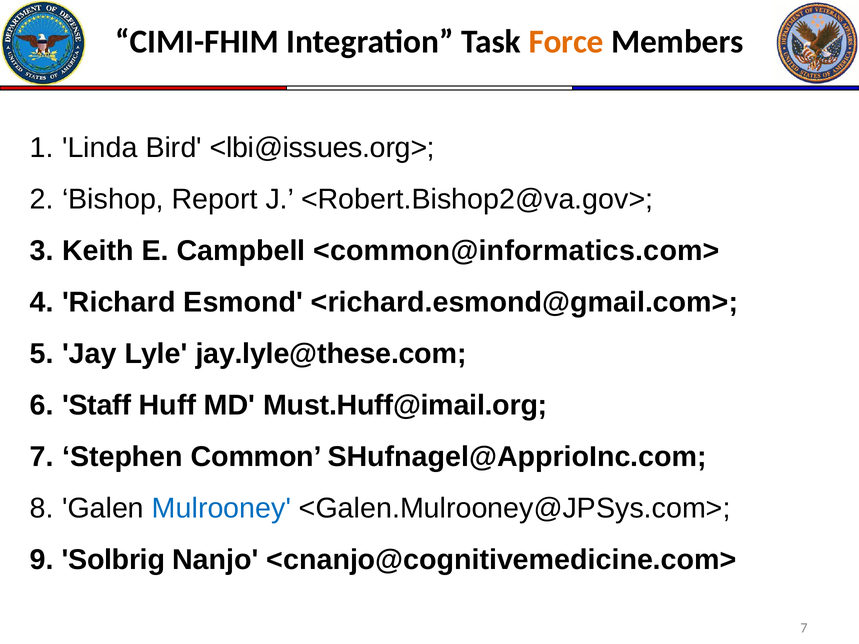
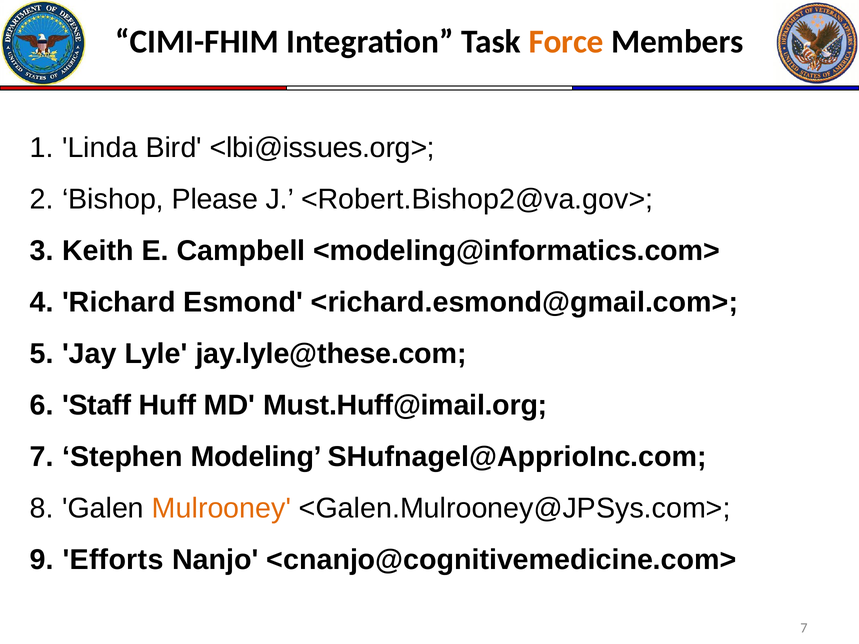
Report: Report -> Please
<common@informatics.com>: <common@informatics.com> -> <modeling@informatics.com>
Common: Common -> Modeling
Mulrooney colour: blue -> orange
Solbrig: Solbrig -> Efforts
